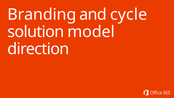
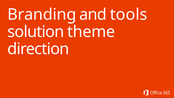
cycle: cycle -> tools
model: model -> theme
